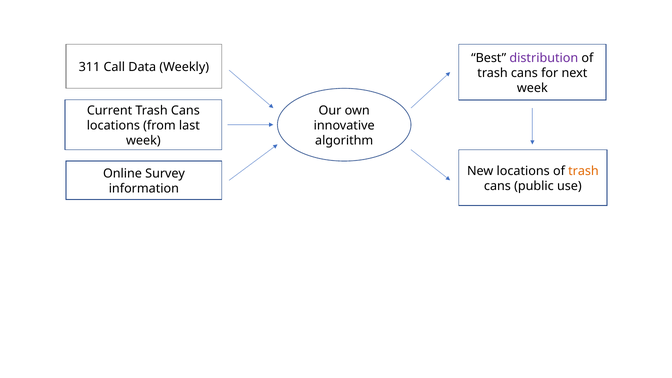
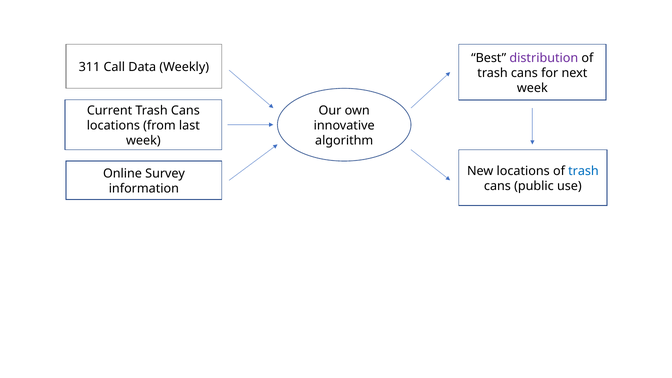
trash at (583, 171) colour: orange -> blue
